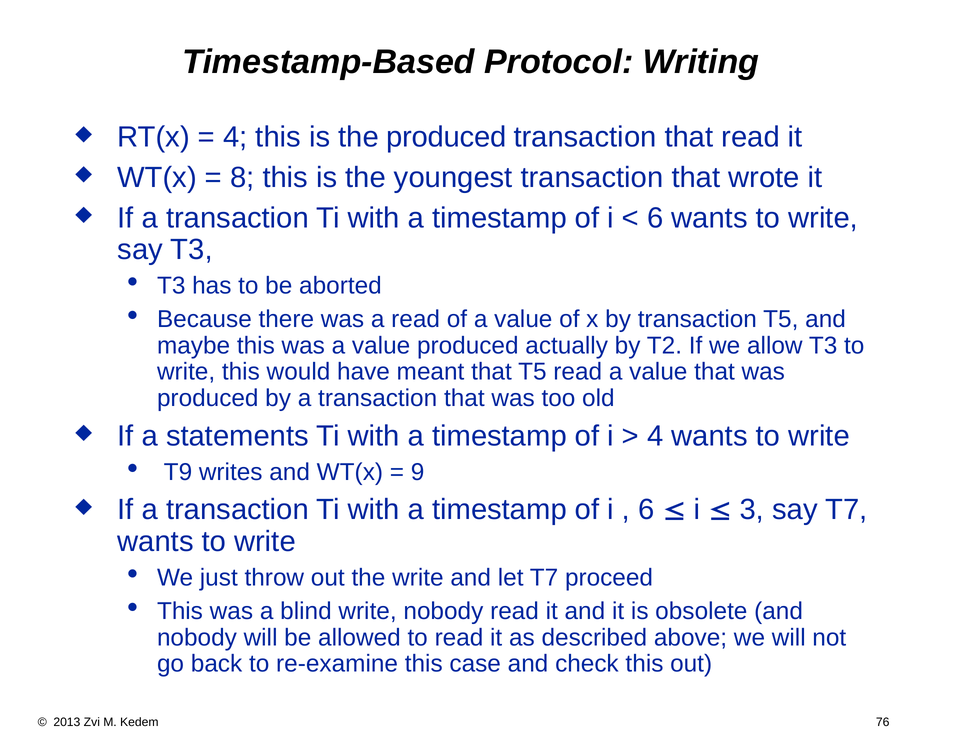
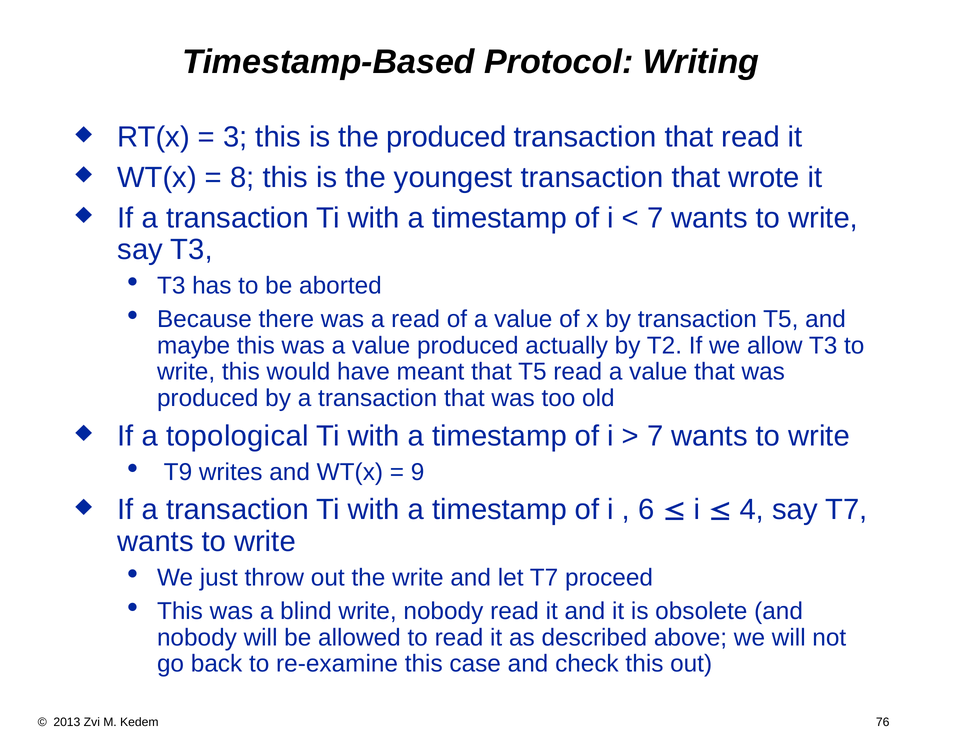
4 at (235, 137): 4 -> 3
6 at (655, 218): 6 -> 7
statements: statements -> topological
4 at (655, 436): 4 -> 7
3: 3 -> 4
